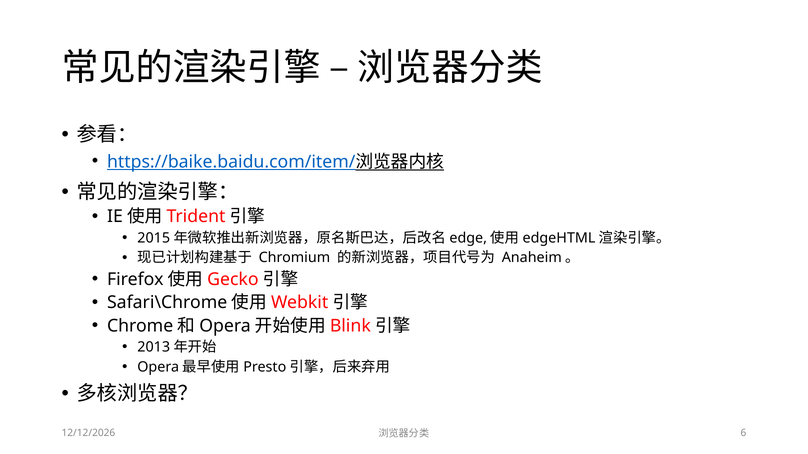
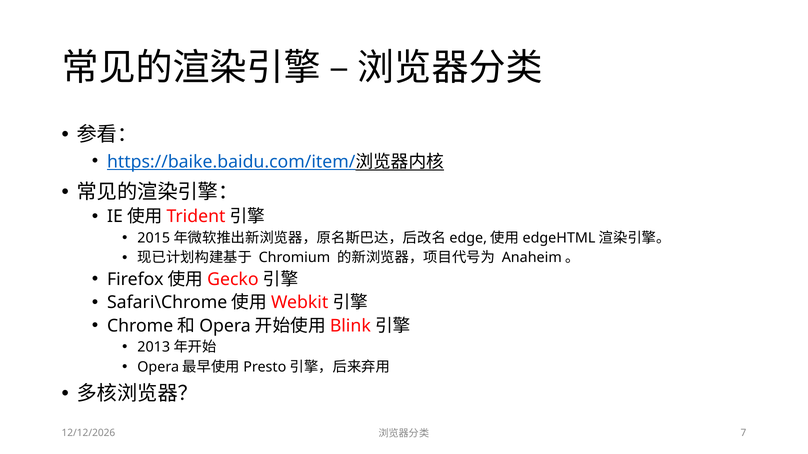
6: 6 -> 7
